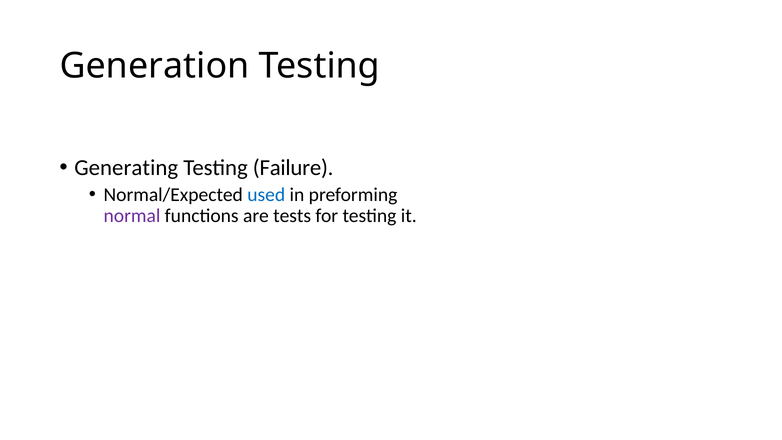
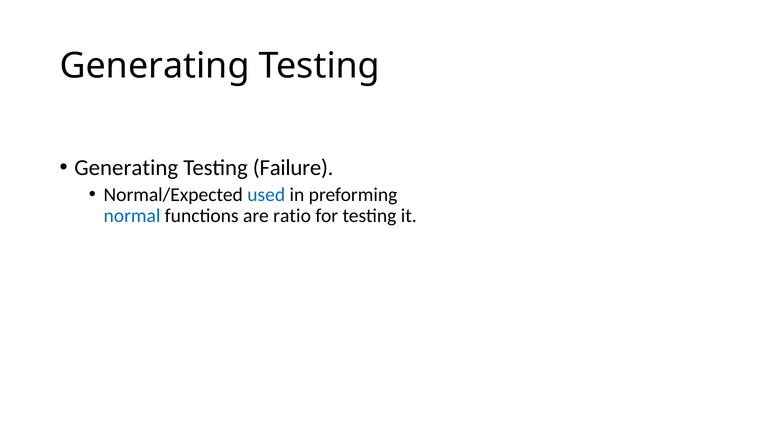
Generation at (155, 66): Generation -> Generating
normal colour: purple -> blue
tests: tests -> ratio
